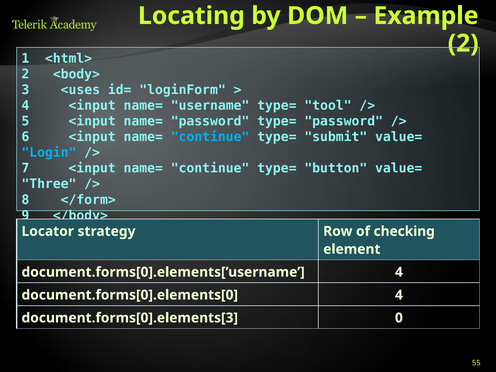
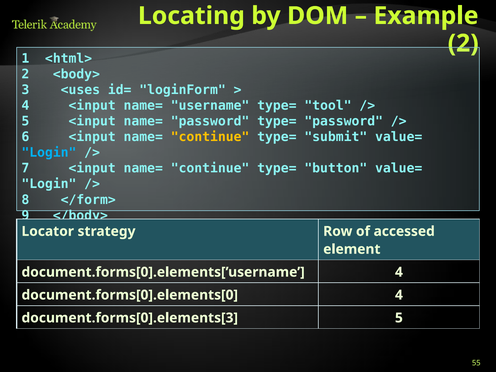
continue at (210, 137) colour: light blue -> yellow
Three at (49, 184): Three -> Login
checking: checking -> accessed
document.forms[0].elements[3 0: 0 -> 5
